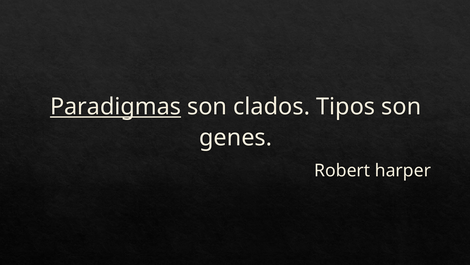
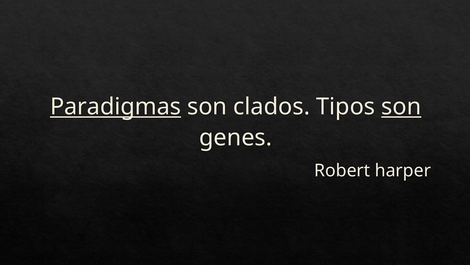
son at (401, 107) underline: none -> present
